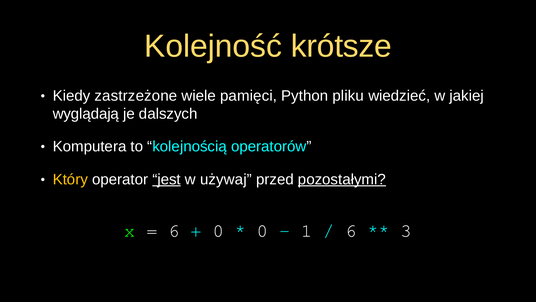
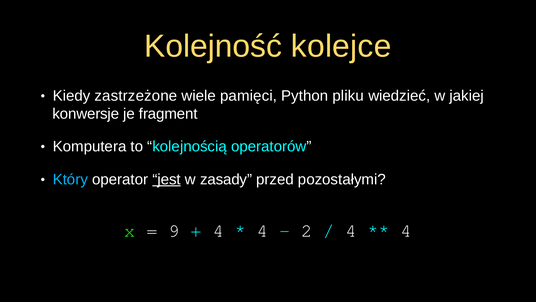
krótsze: krótsze -> kolejce
wyglądają: wyglądają -> konwersje
dalszych: dalszych -> fragment
Który colour: yellow -> light blue
używaj: używaj -> zasady
pozostałymi underline: present -> none
6 at (174, 231): 6 -> 9
0 at (218, 231): 0 -> 4
0 at (262, 231): 0 -> 4
1: 1 -> 2
6 at (351, 231): 6 -> 4
3 at (406, 231): 3 -> 4
